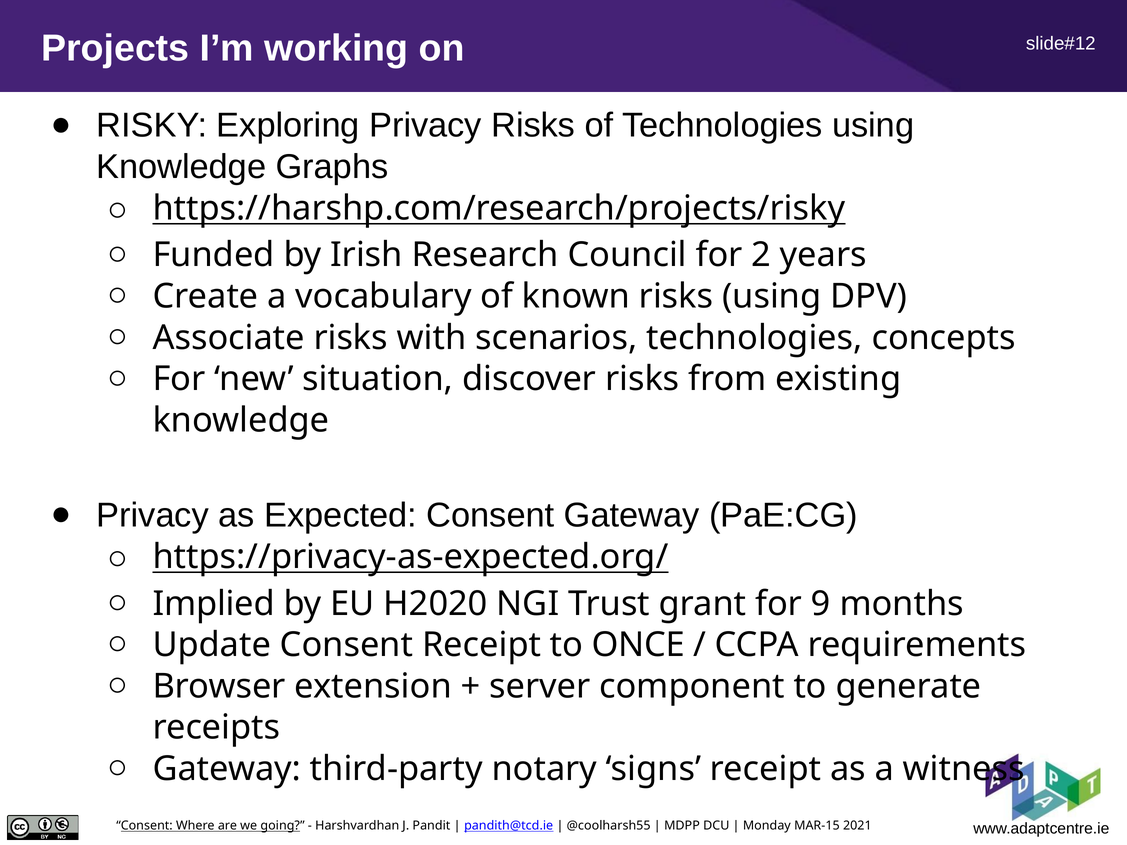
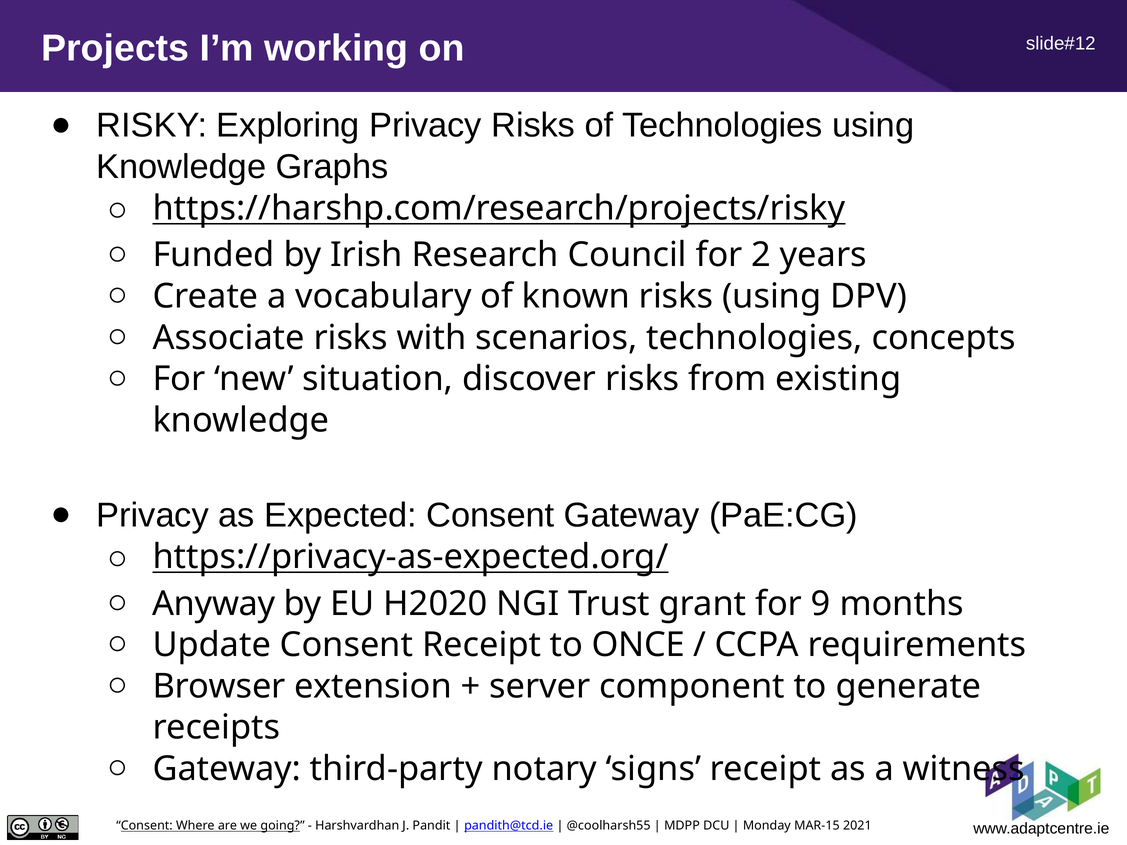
Implied: Implied -> Anyway
